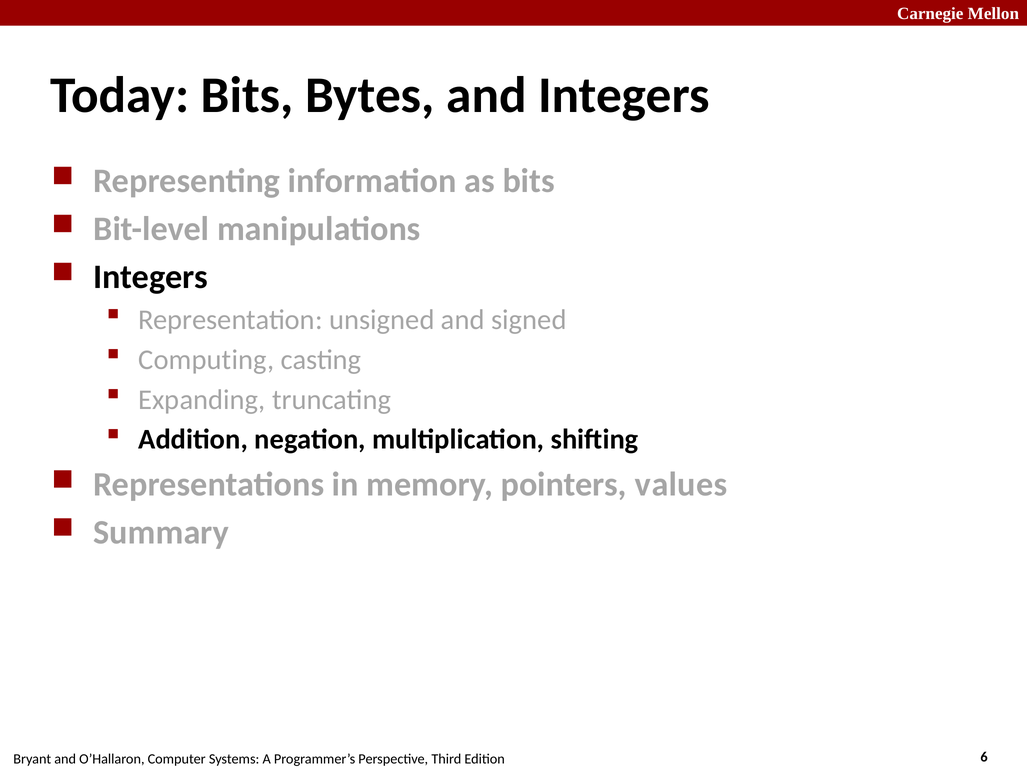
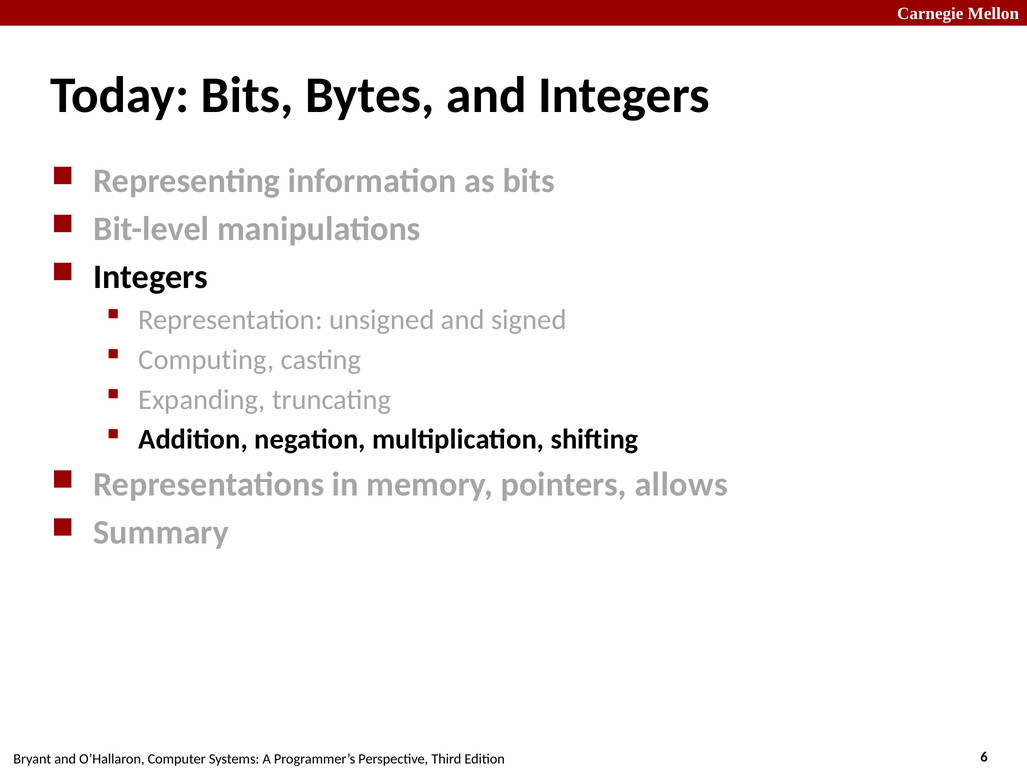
values: values -> allows
